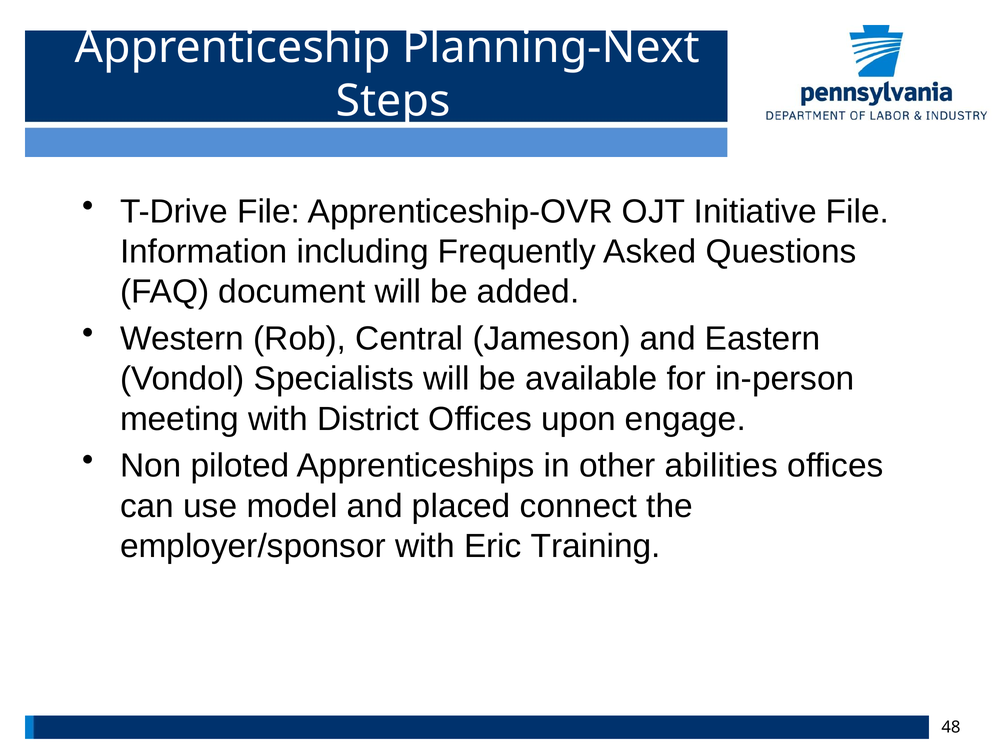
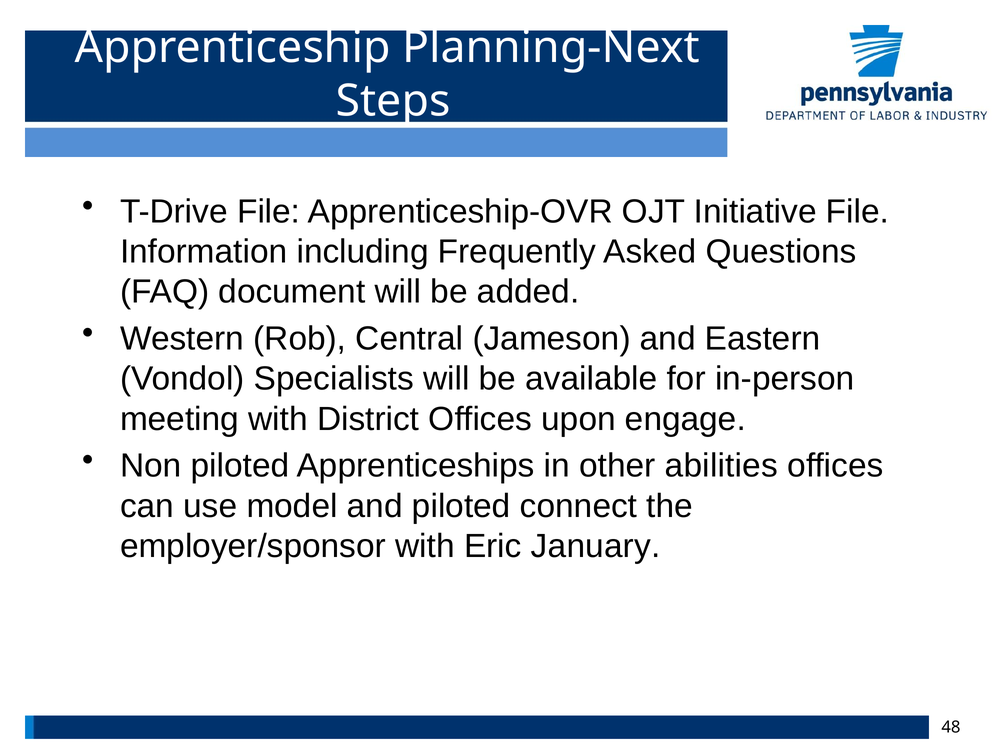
and placed: placed -> piloted
Training: Training -> January
